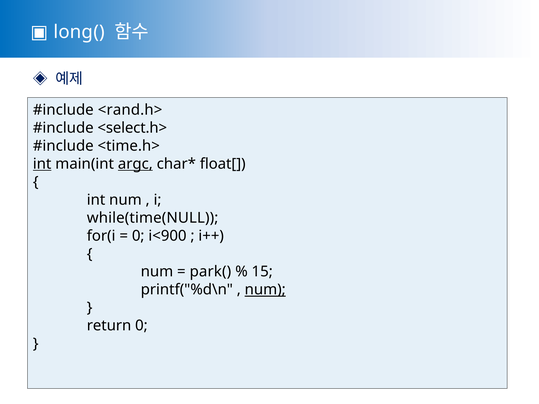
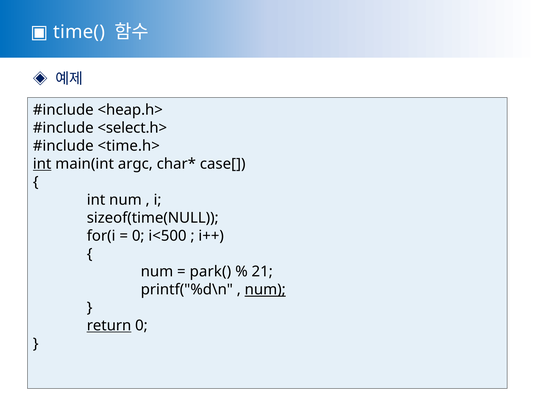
long(: long( -> time(
<rand.h>: <rand.h> -> <heap.h>
argc underline: present -> none
float[: float[ -> case[
while(time(NULL: while(time(NULL -> sizeof(time(NULL
i<900: i<900 -> i<500
15: 15 -> 21
return underline: none -> present
